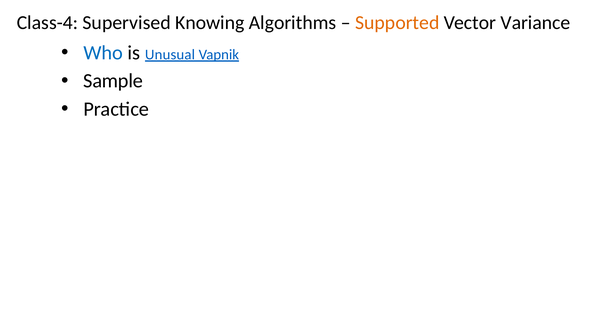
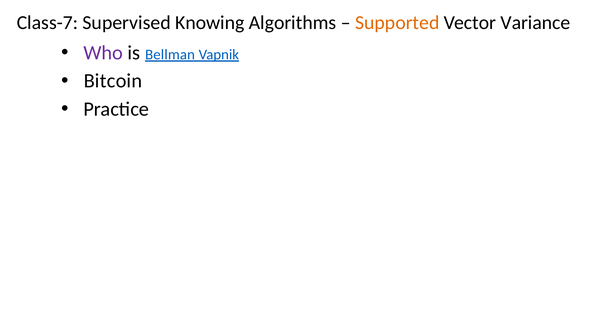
Class-4: Class-4 -> Class-7
Who colour: blue -> purple
Unusual: Unusual -> Bellman
Sample: Sample -> Bitcoin
